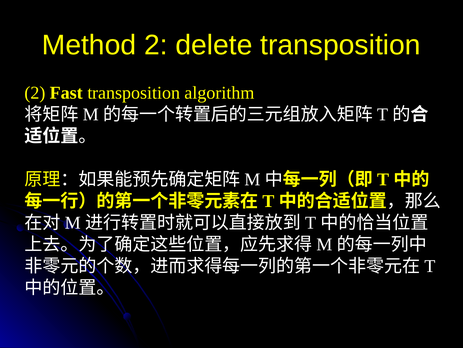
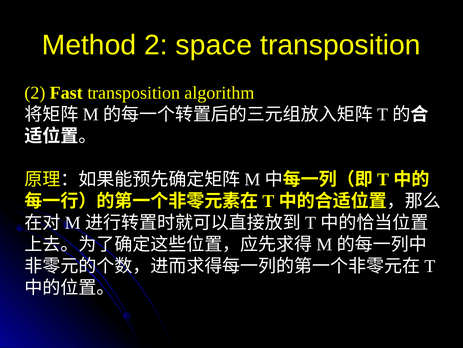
delete: delete -> space
